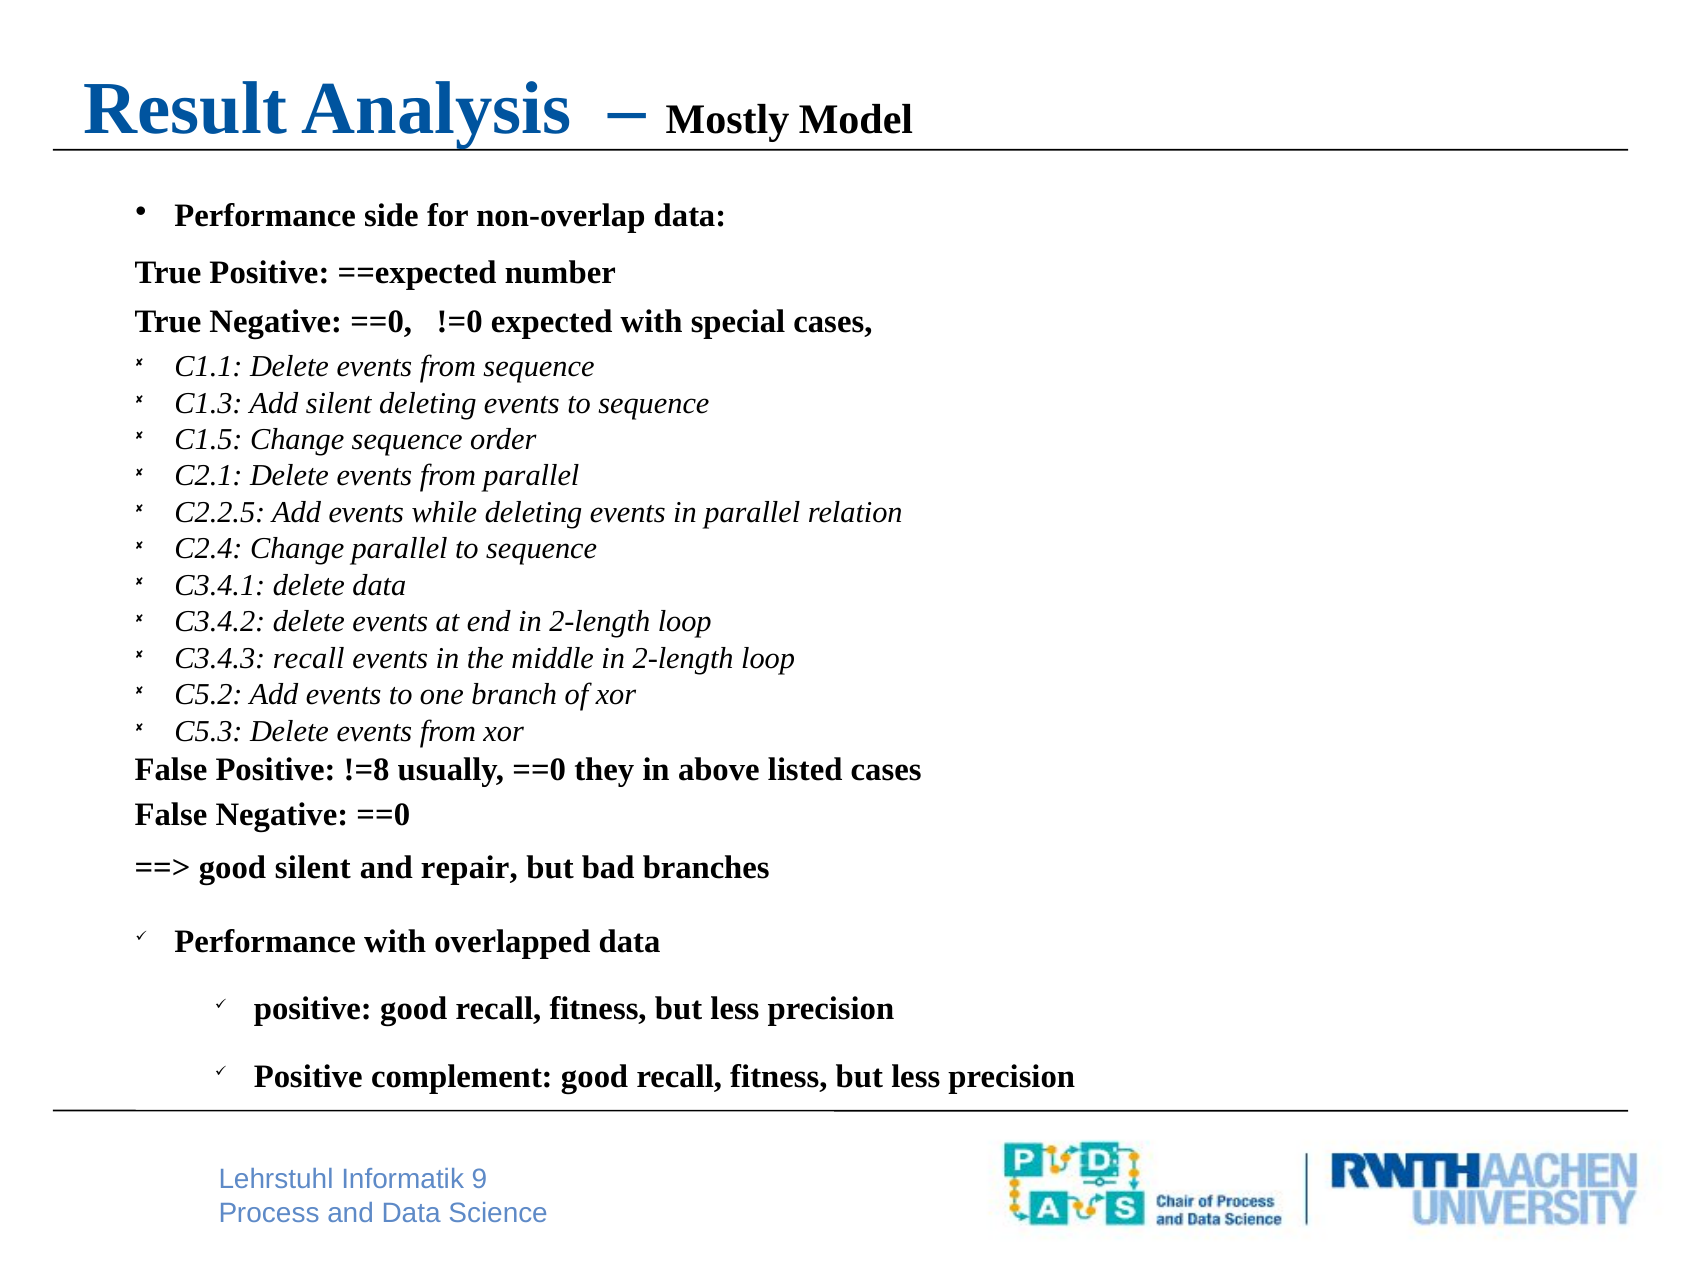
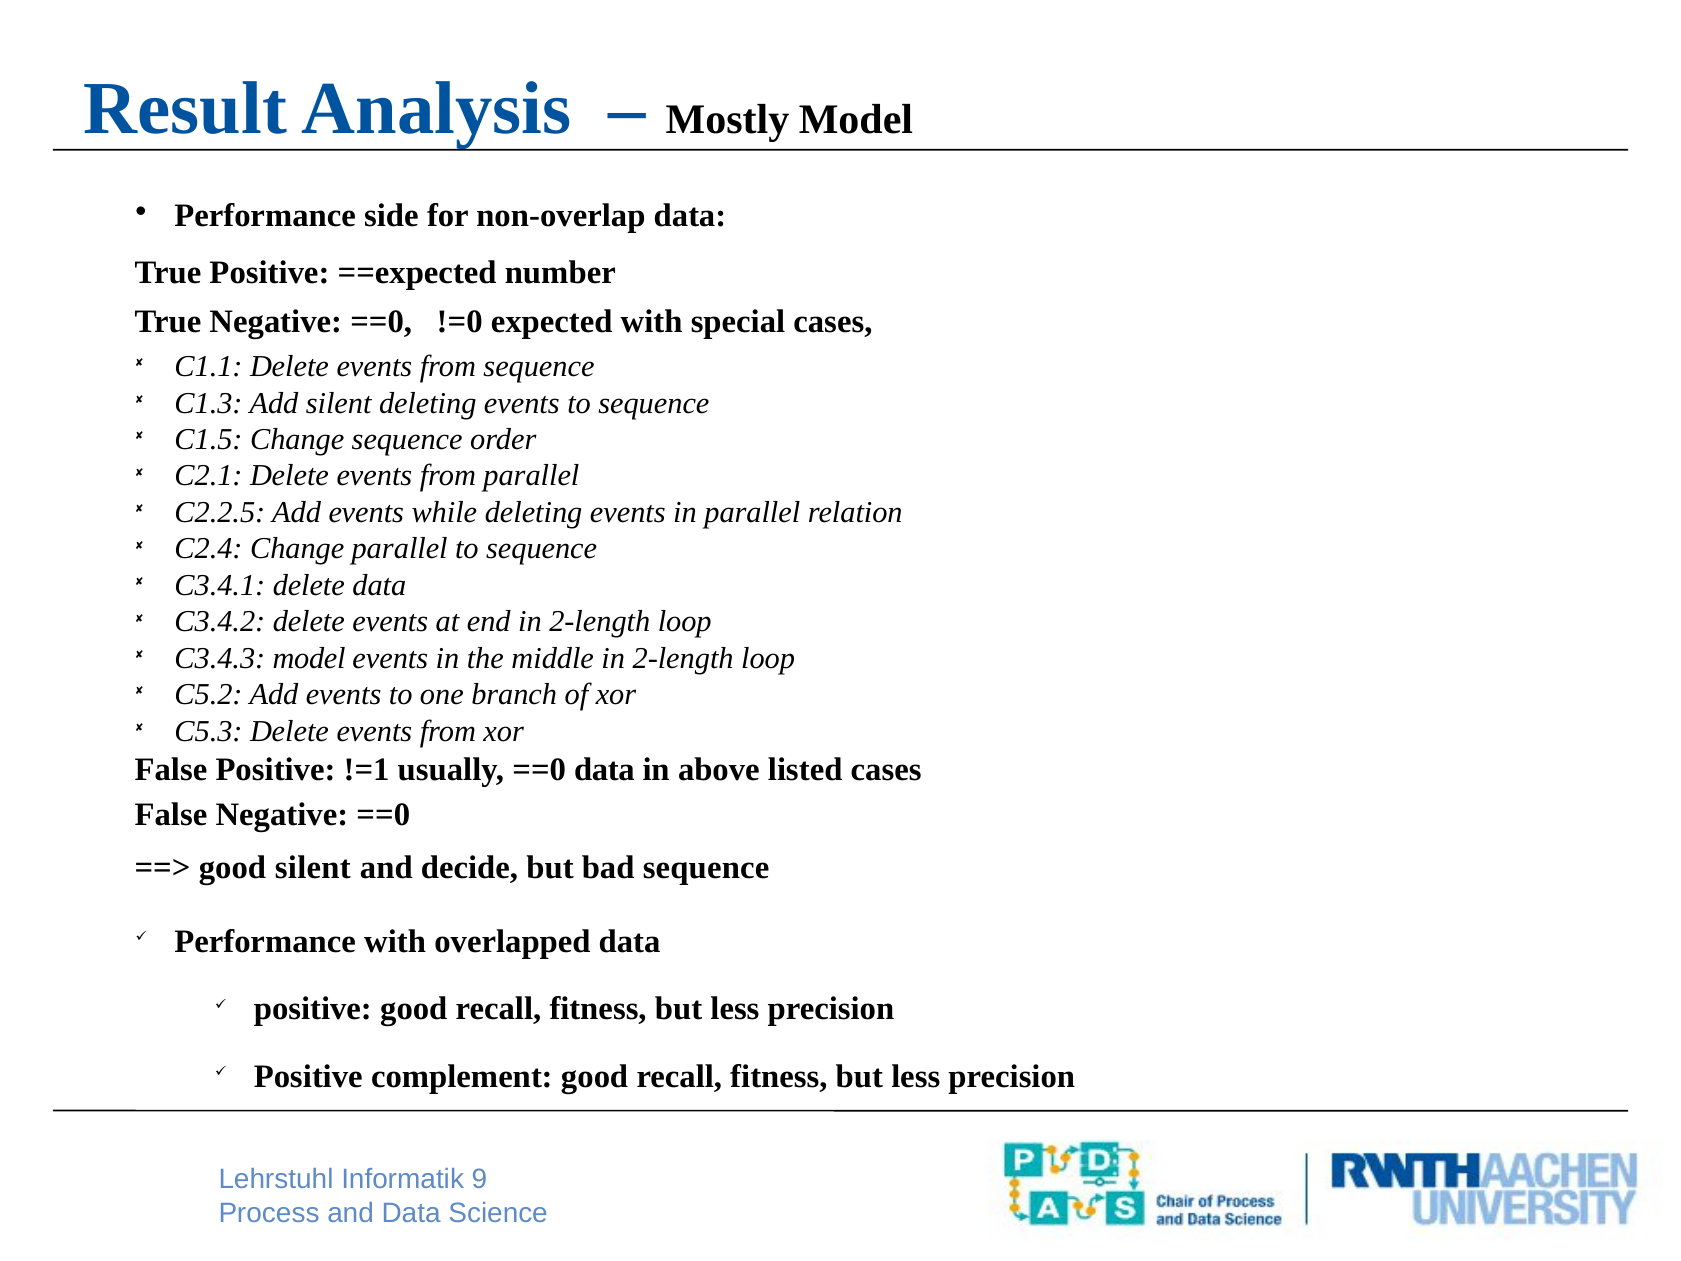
C3.4.3 recall: recall -> model
!=8: !=8 -> !=1
==0 they: they -> data
repair: repair -> decide
bad branches: branches -> sequence
